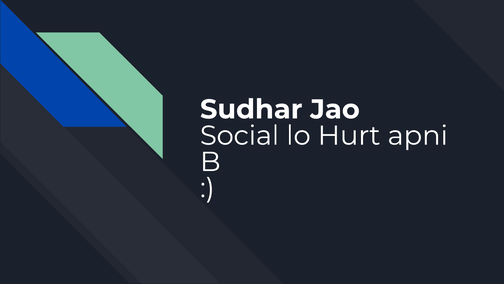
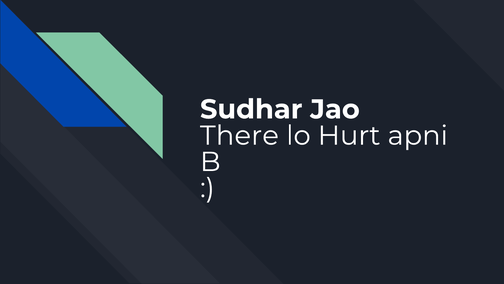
Social: Social -> There
